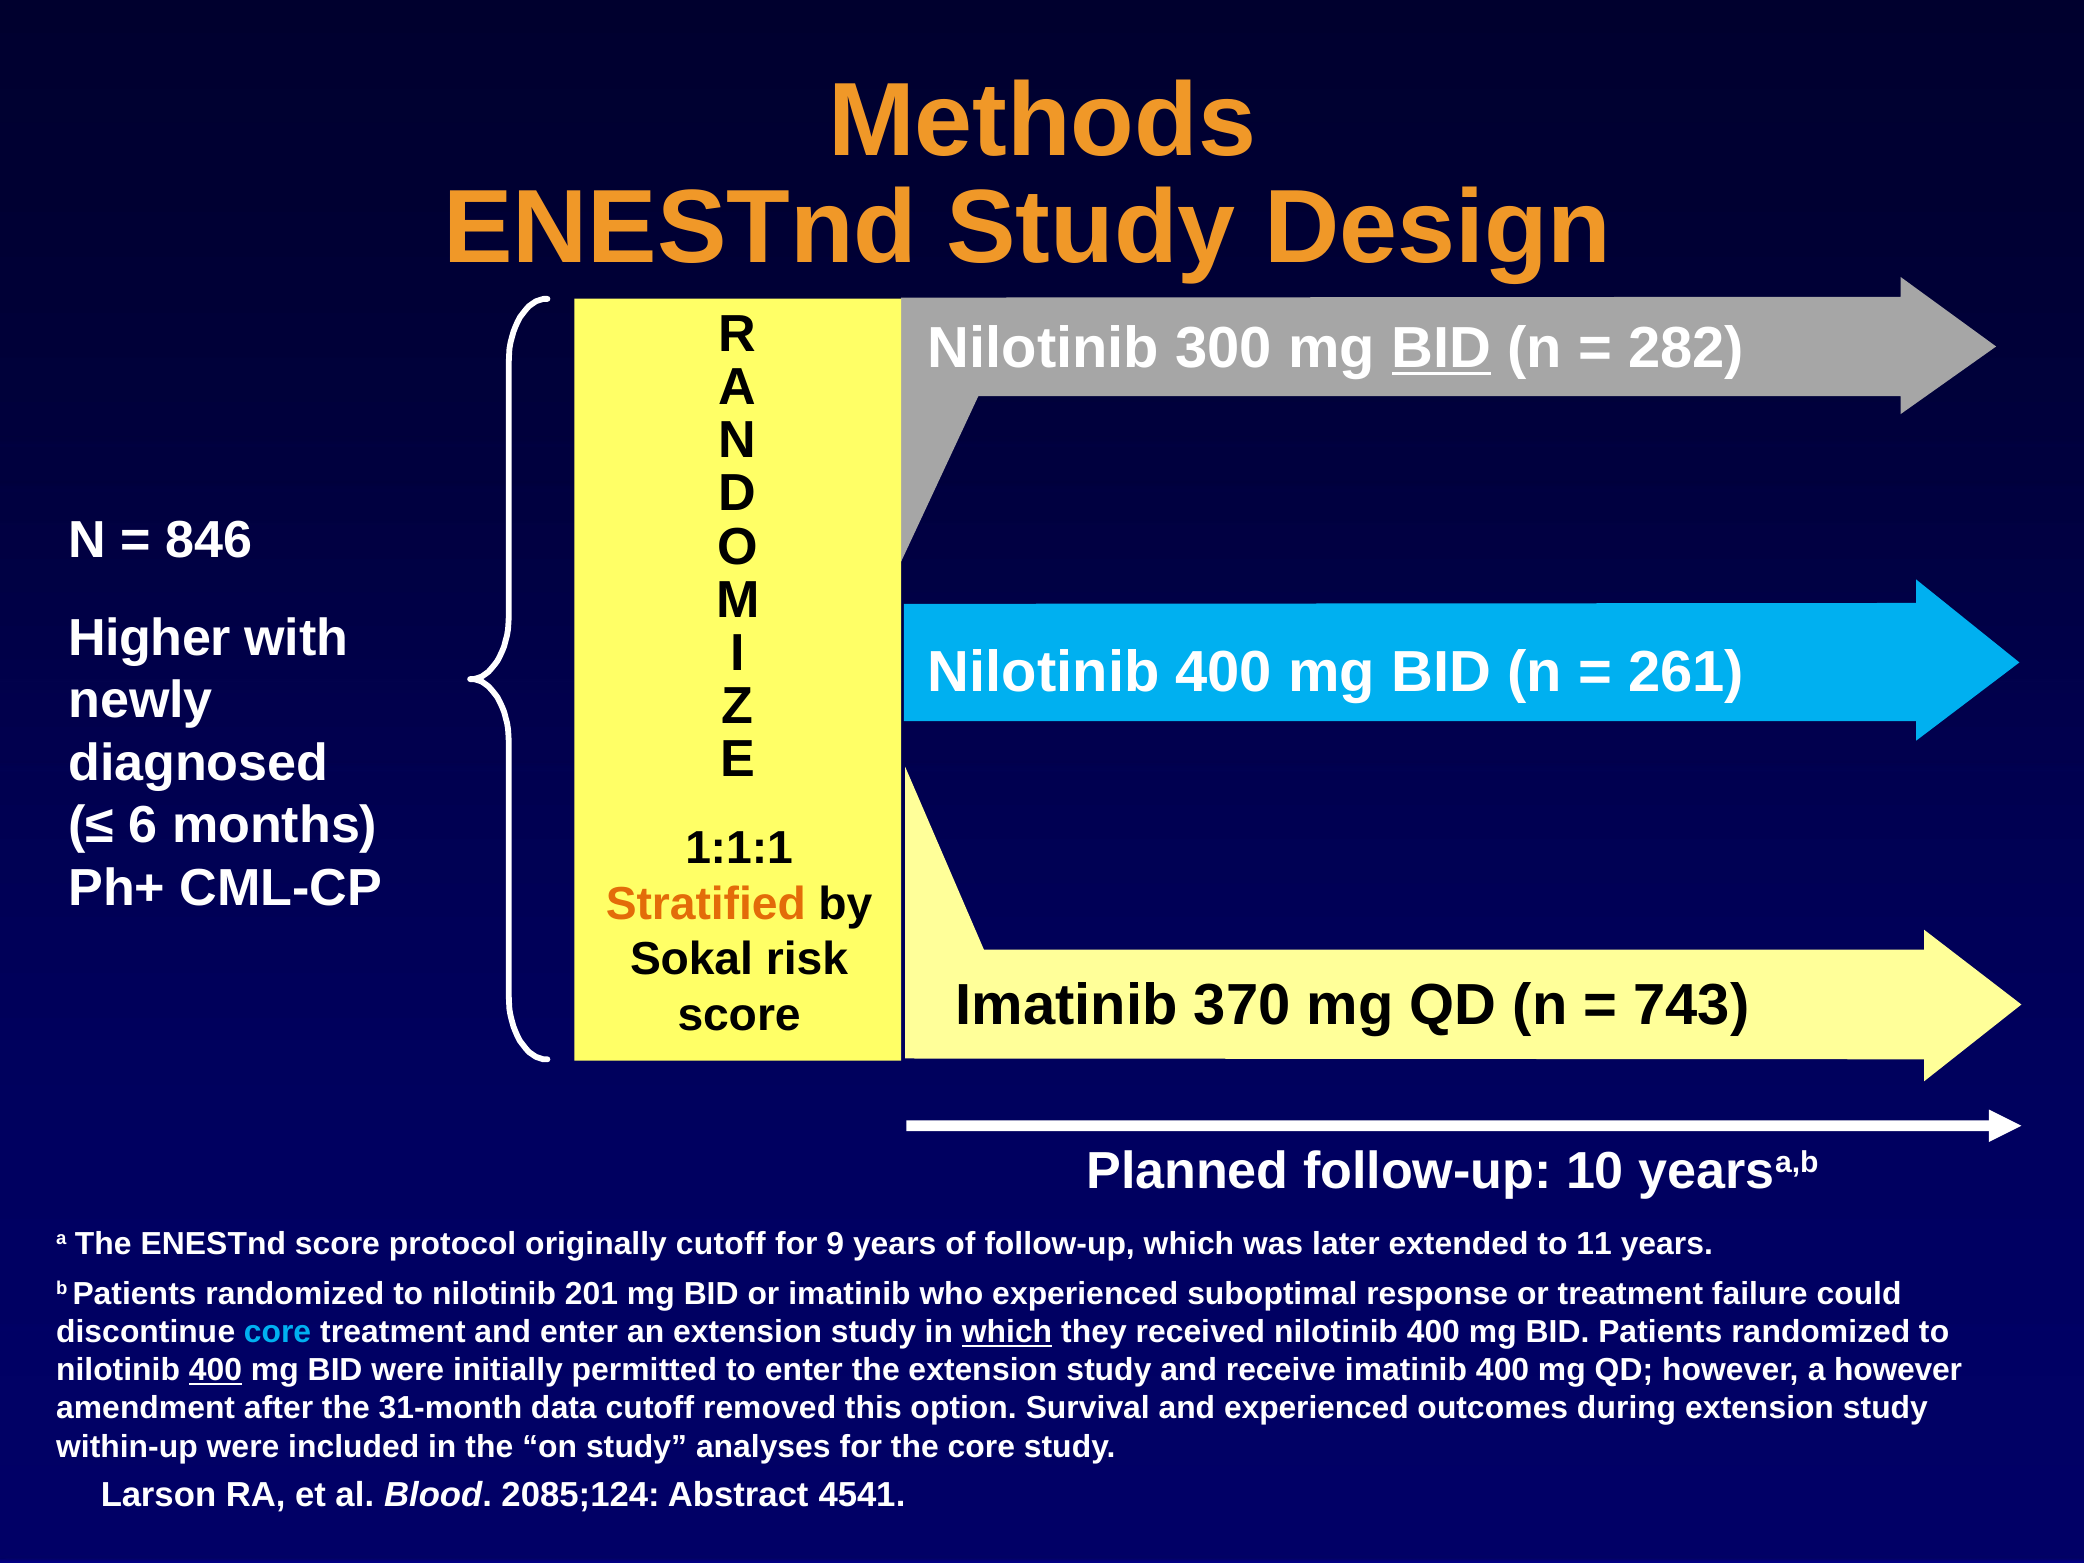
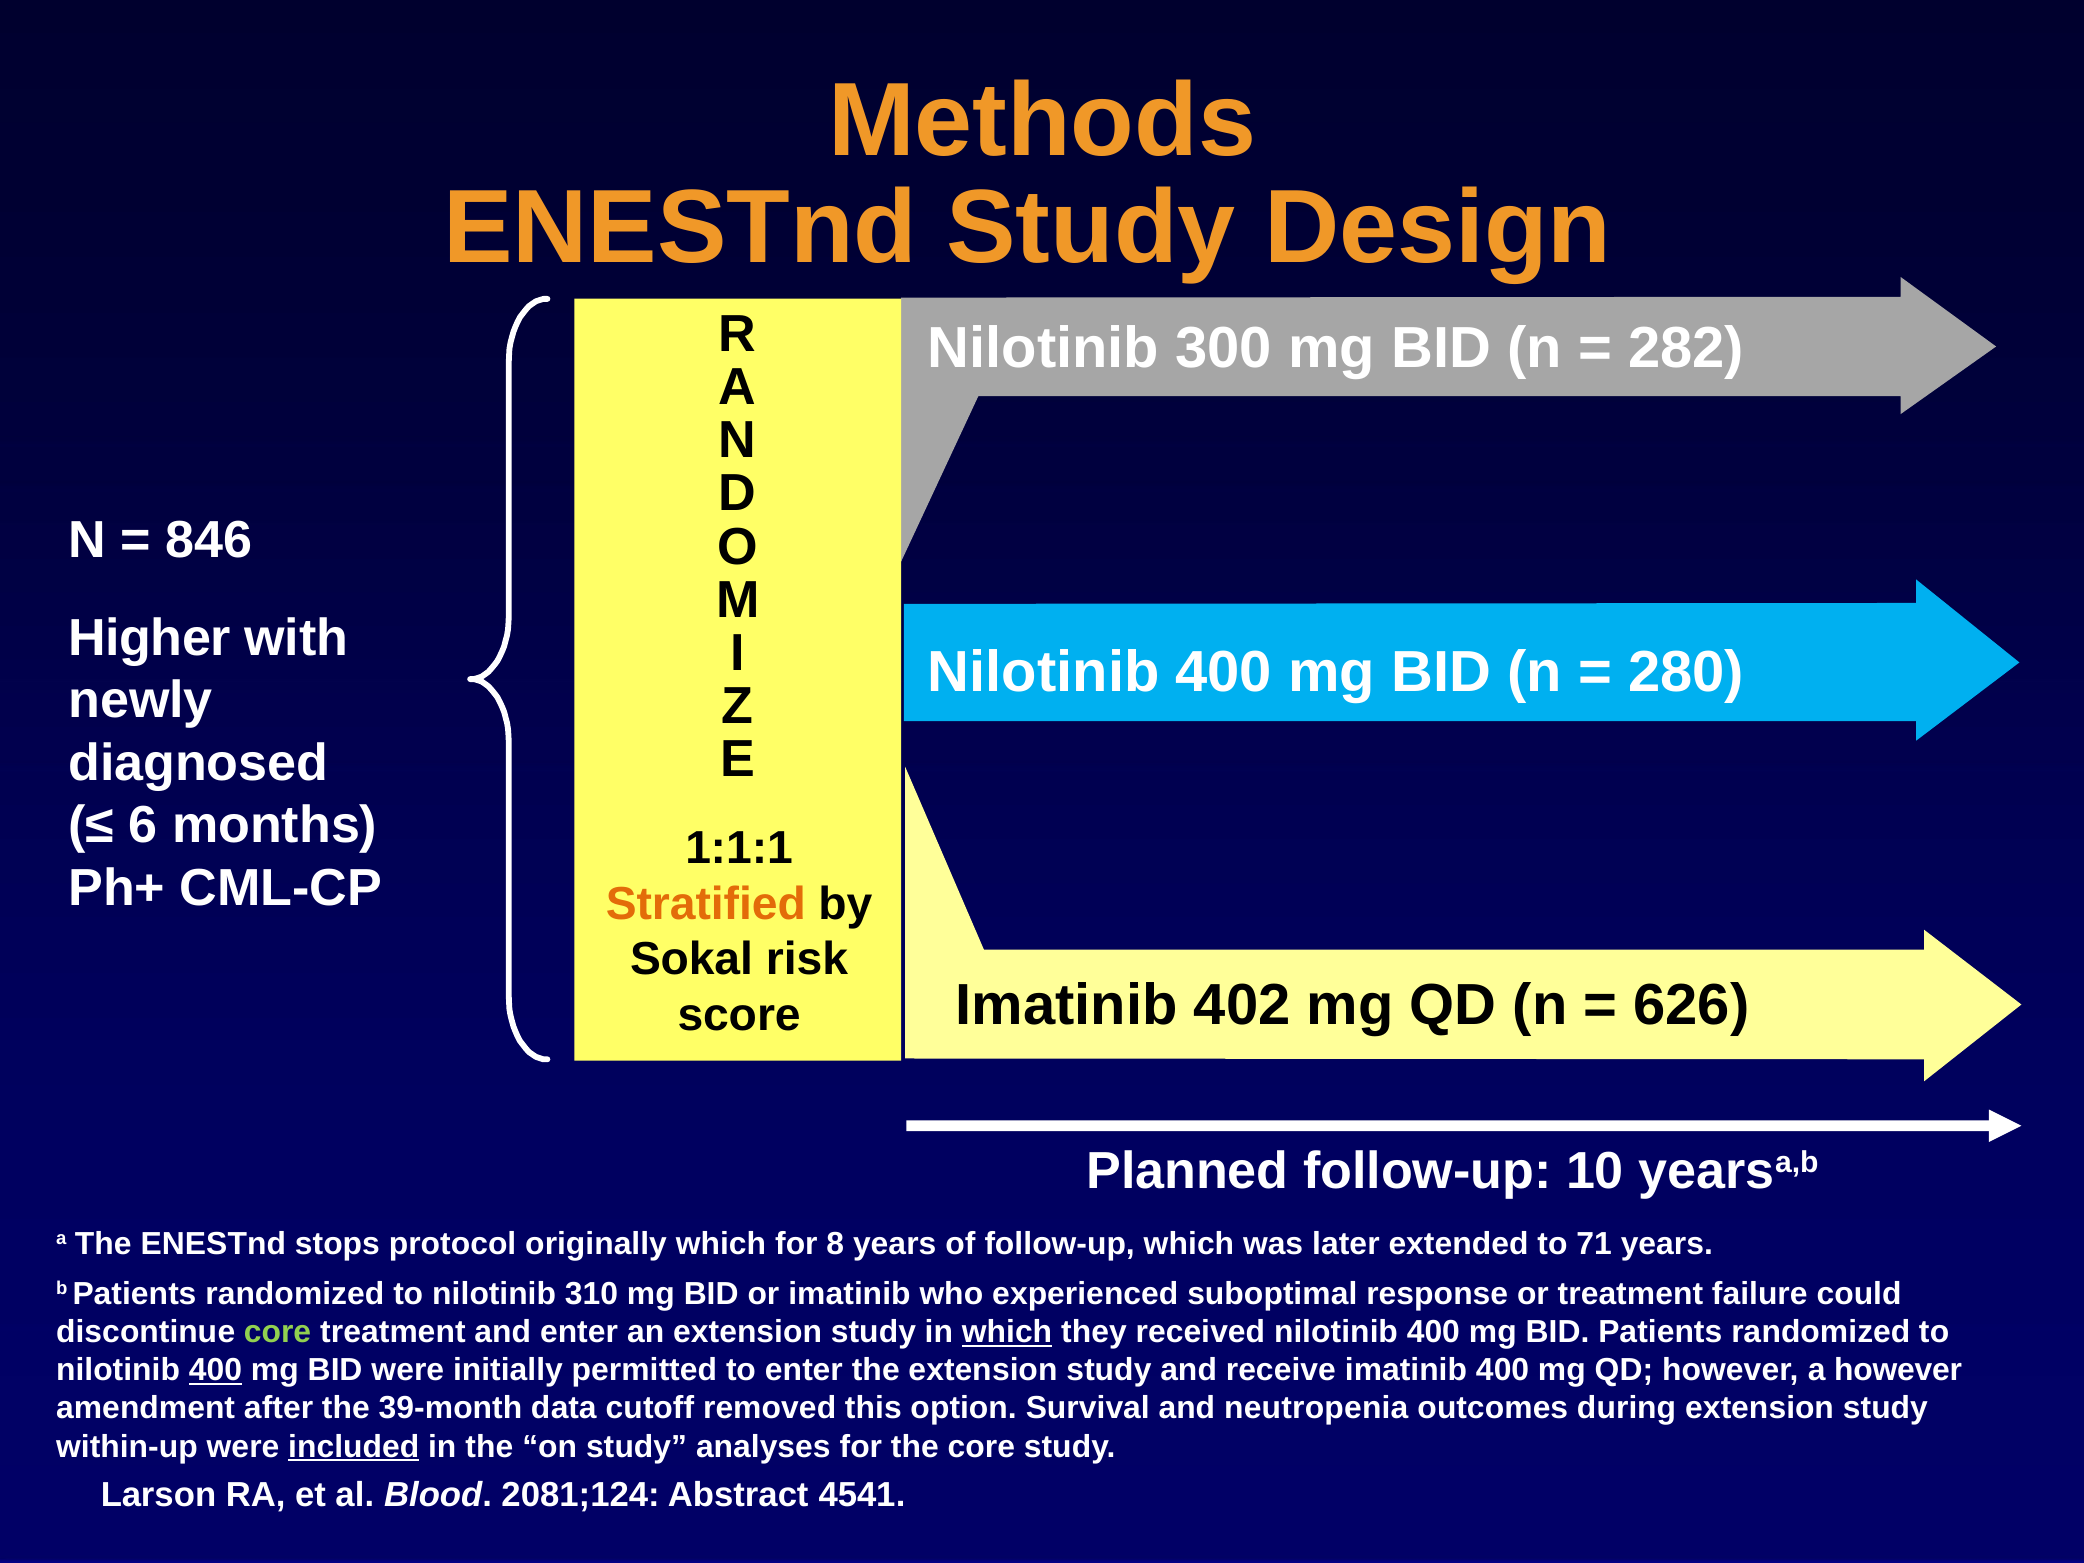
BID at (1441, 349) underline: present -> none
261: 261 -> 280
370: 370 -> 402
743: 743 -> 626
ENESTnd score: score -> stops
originally cutoff: cutoff -> which
9: 9 -> 8
11: 11 -> 71
201: 201 -> 310
core at (278, 1332) colour: light blue -> light green
31-month: 31-month -> 39-month
and experienced: experienced -> neutropenia
included underline: none -> present
2085;124: 2085;124 -> 2081;124
